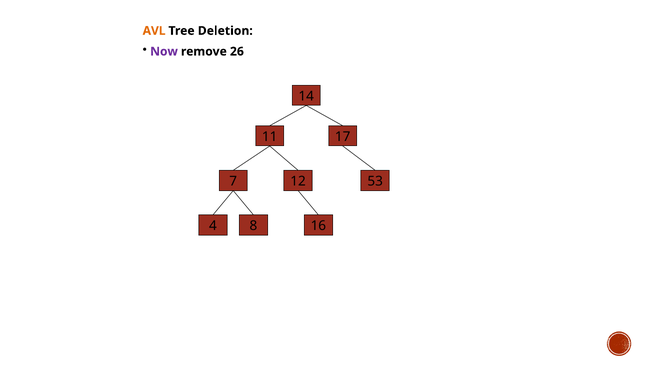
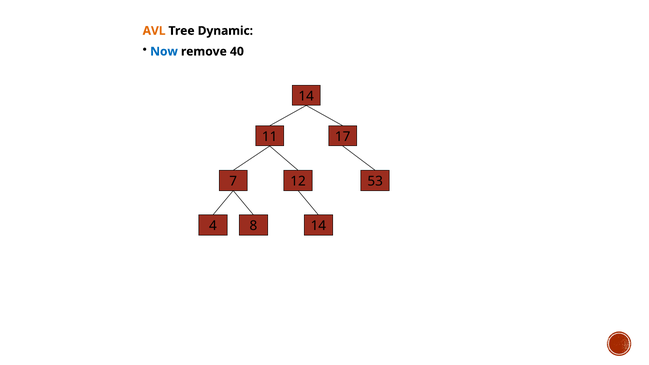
Deletion: Deletion -> Dynamic
Now colour: purple -> blue
26: 26 -> 40
8 16: 16 -> 14
